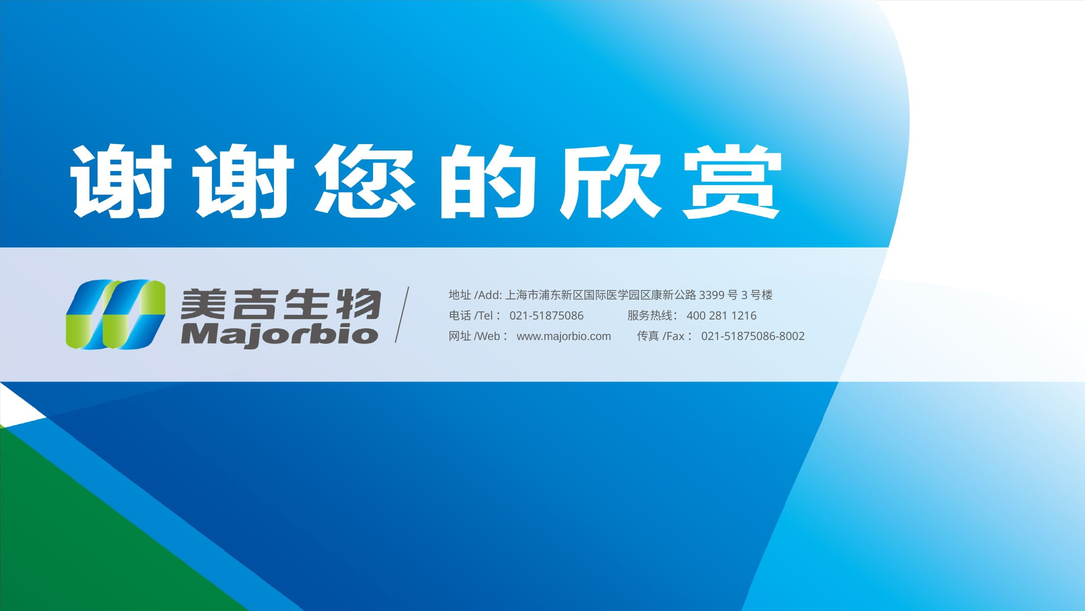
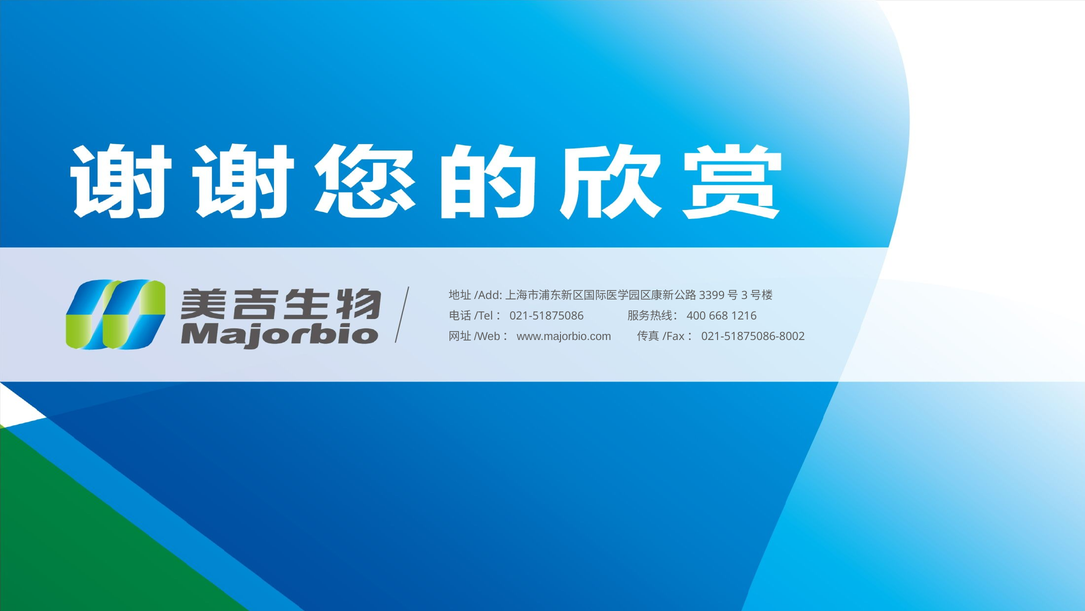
281: 281 -> 668
